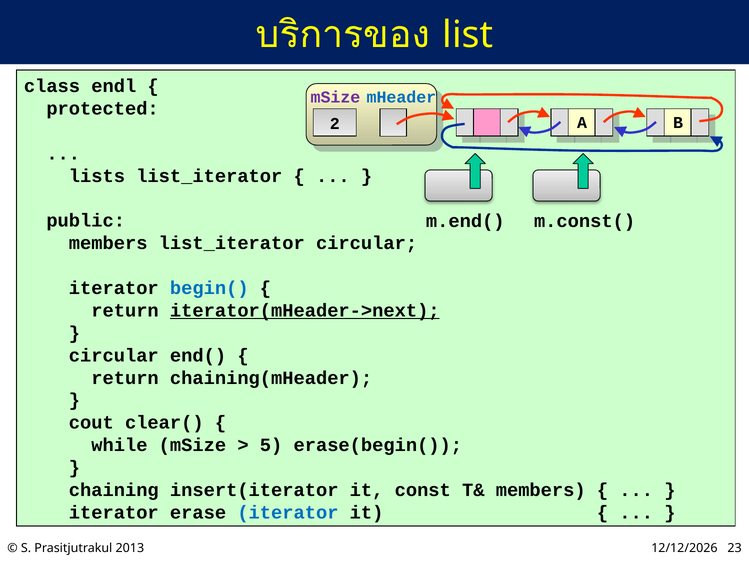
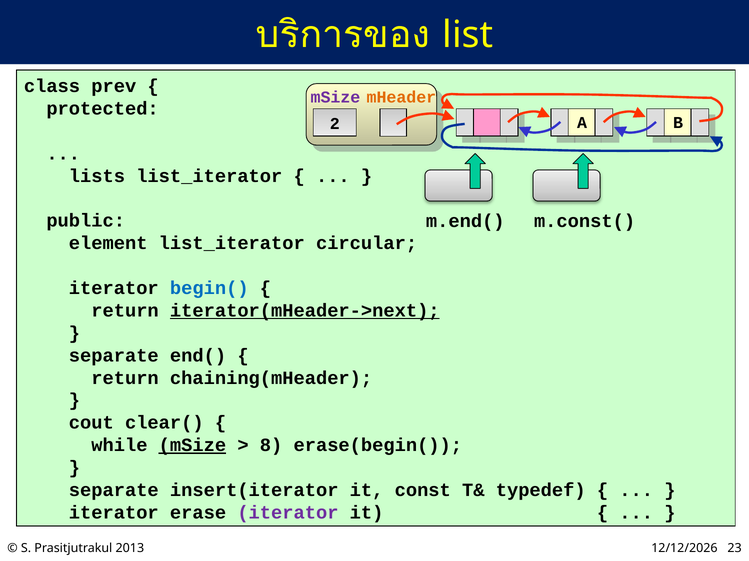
endl: endl -> prev
mHeader colour: blue -> orange
members at (108, 244): members -> element
circular at (114, 356): circular -> separate
mSize at (192, 446) underline: none -> present
5: 5 -> 8
chaining at (114, 491): chaining -> separate
T& members: members -> typedef
iterator at (288, 513) colour: blue -> purple
